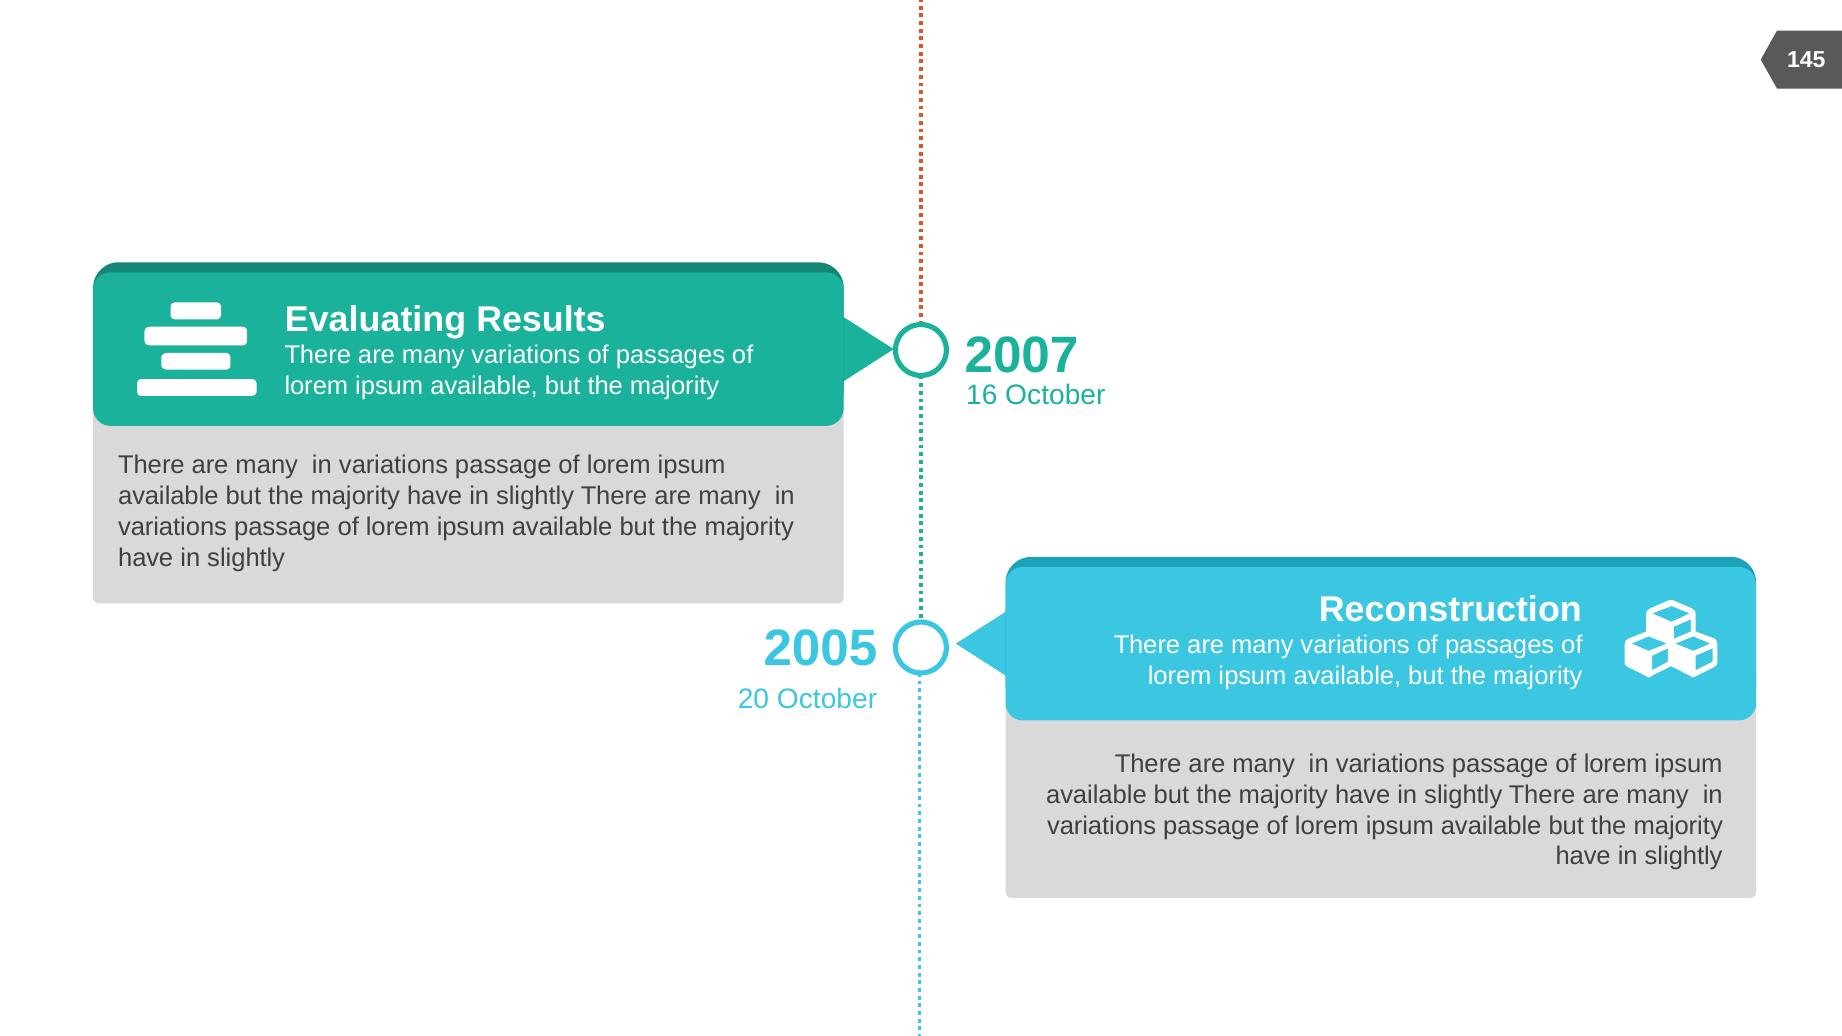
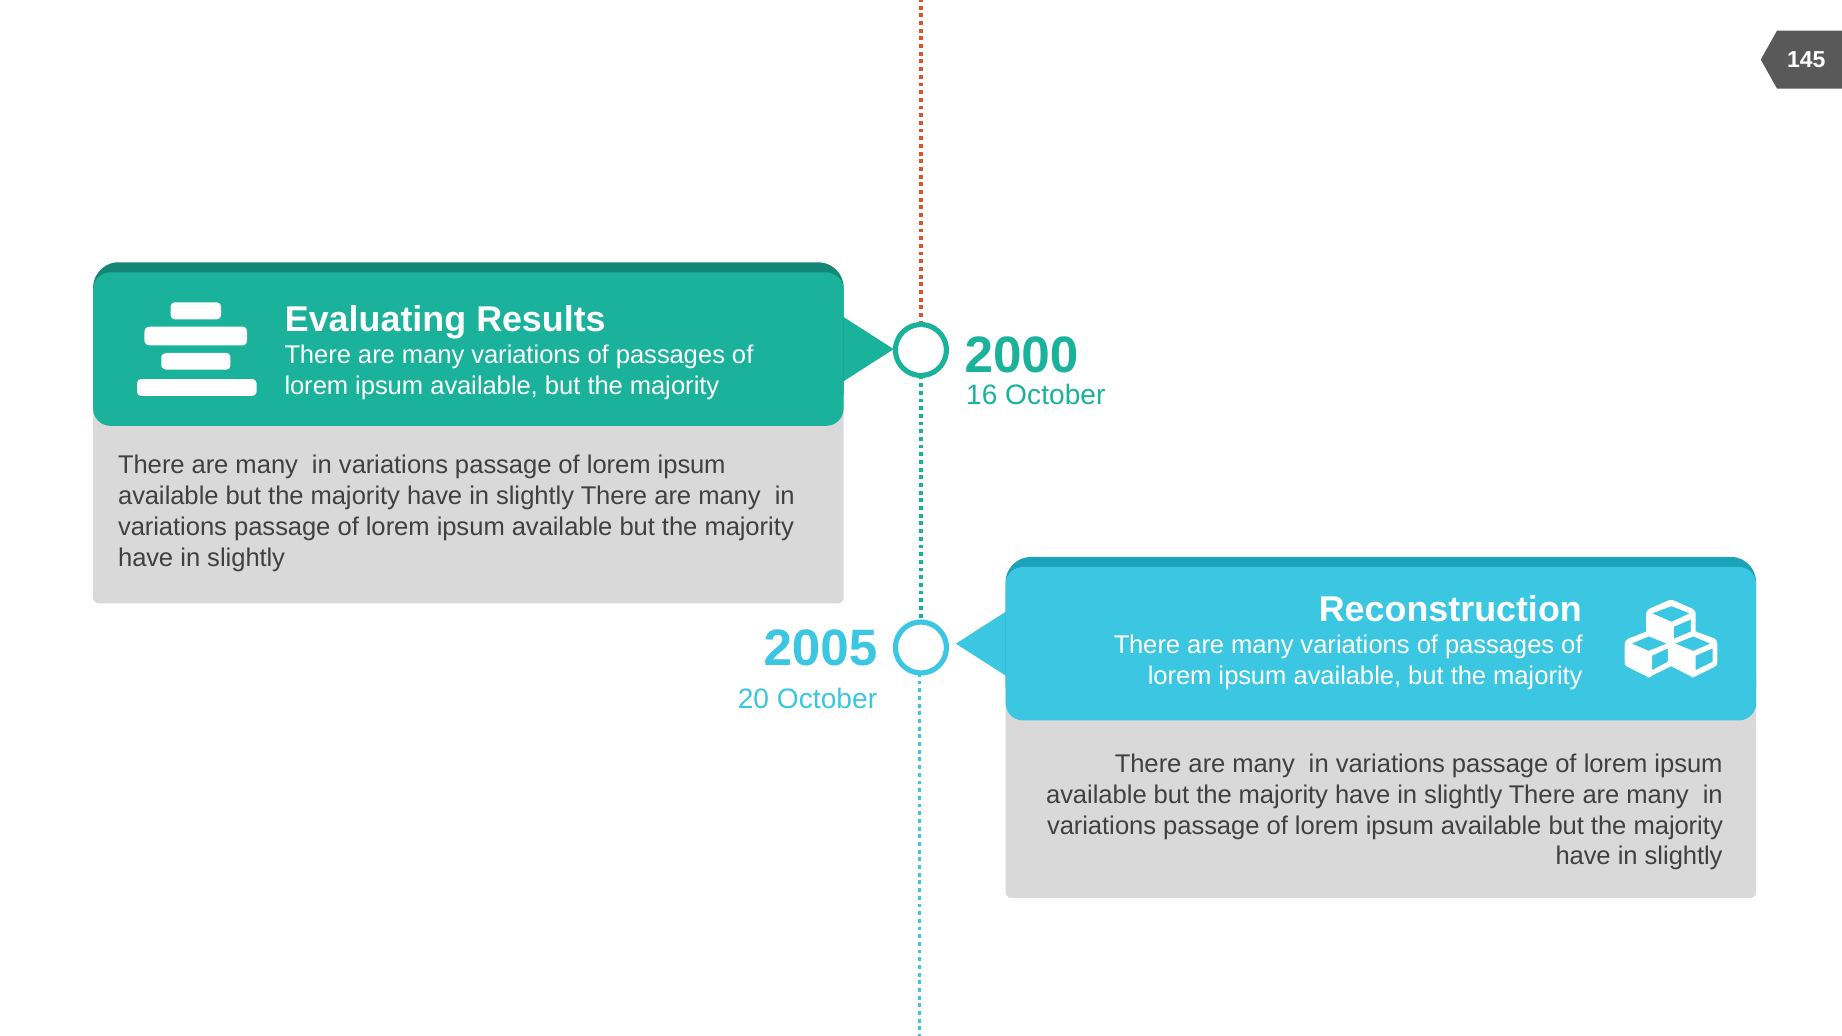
2007: 2007 -> 2000
